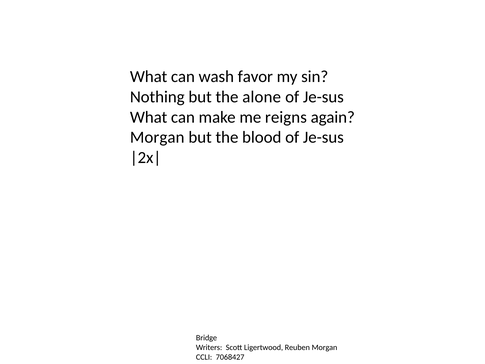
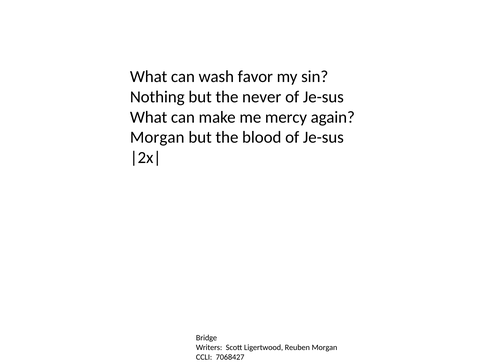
alone: alone -> never
reigns: reigns -> mercy
